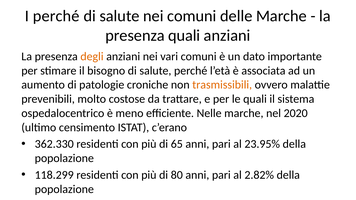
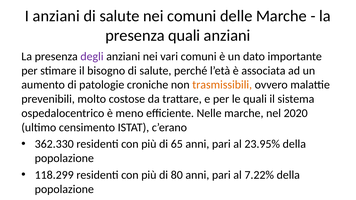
I perché: perché -> anziani
degli colour: orange -> purple
2.82%: 2.82% -> 7.22%
